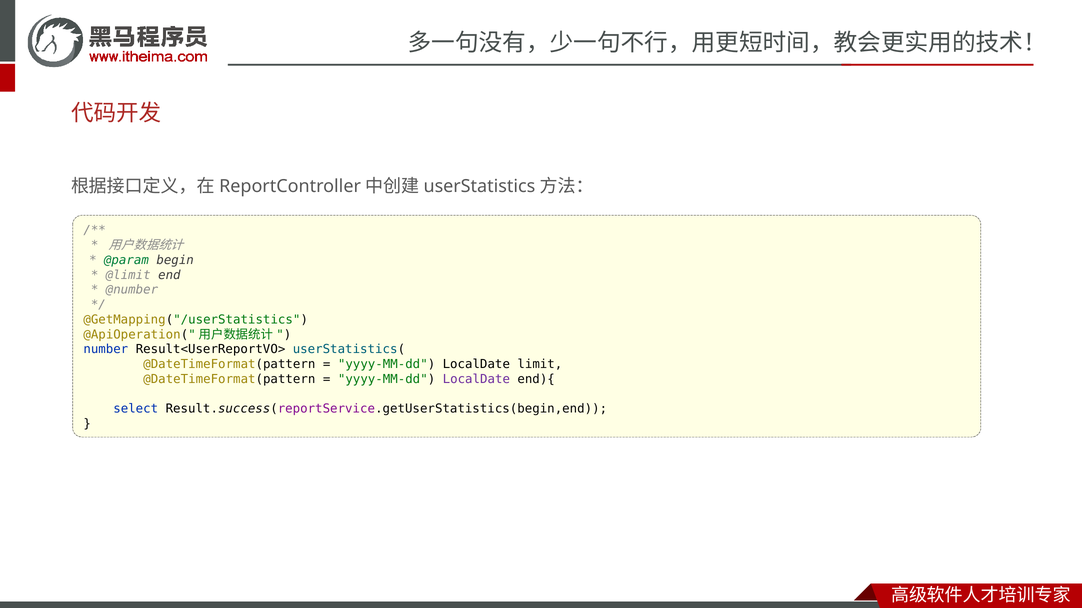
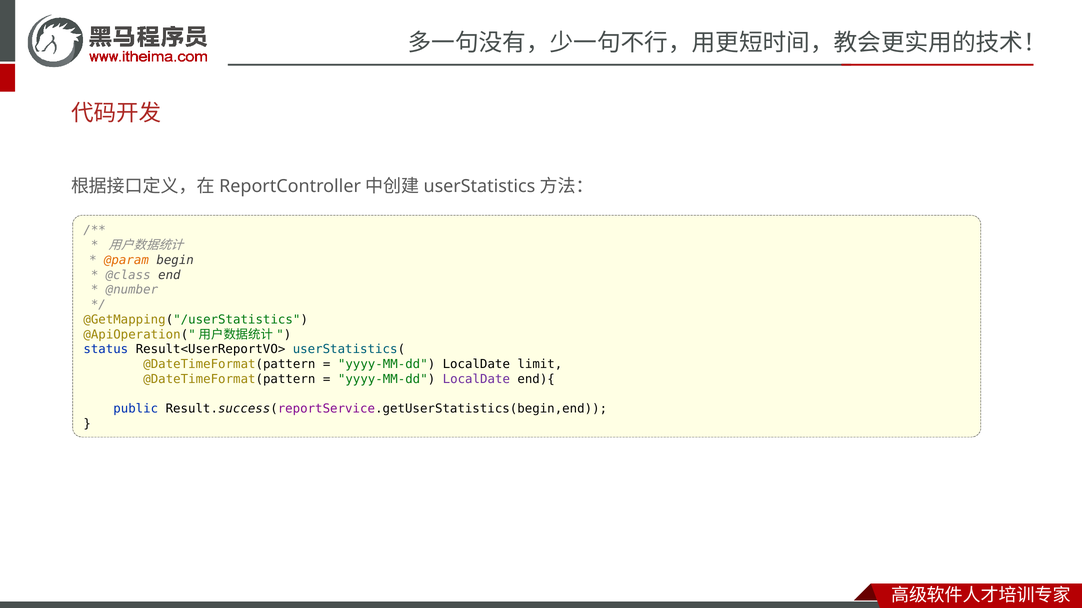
@param colour: green -> orange
@limit: @limit -> @class
number: number -> status
select: select -> public
